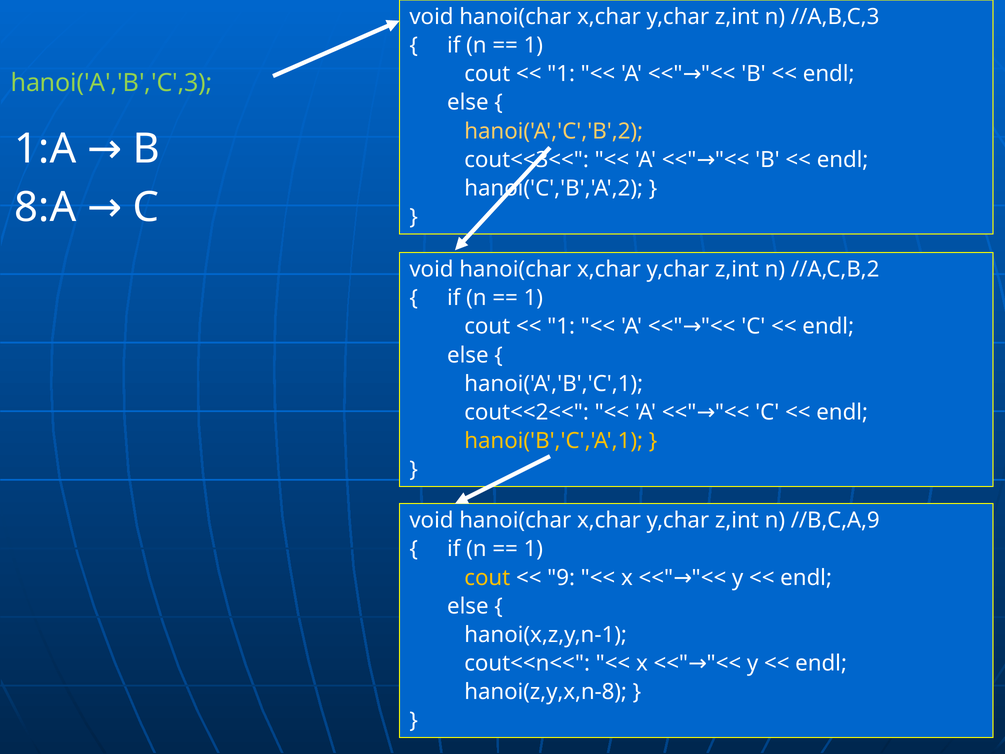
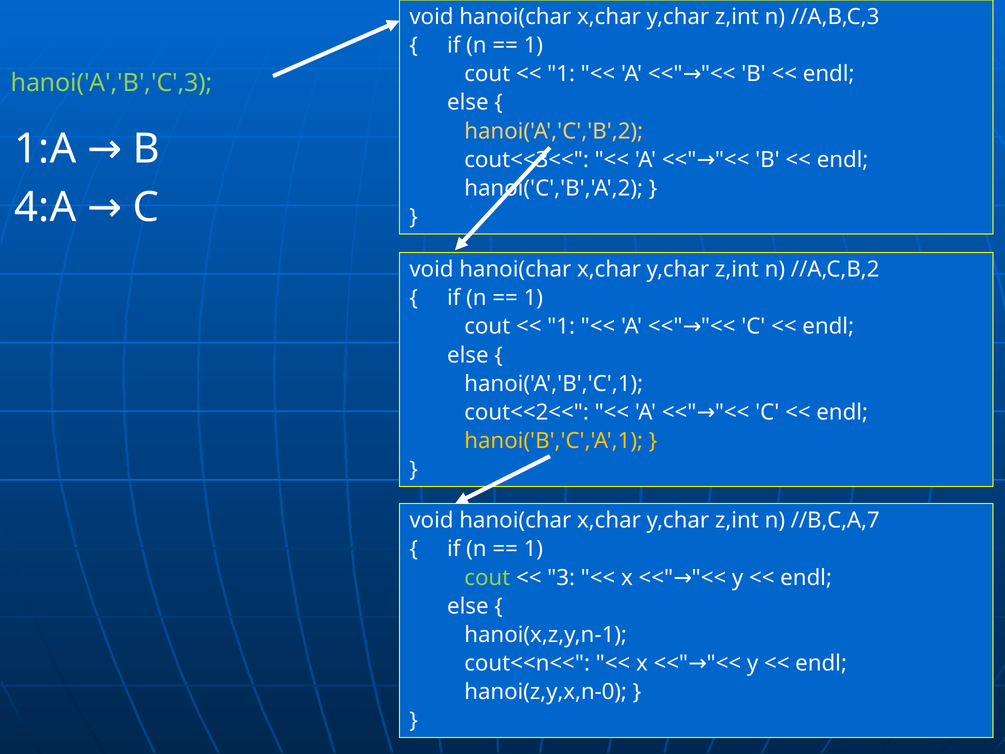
8:A: 8:A -> 4:A
//B,C,A,9: //B,C,A,9 -> //B,C,A,7
cout at (487, 578) colour: yellow -> light green
9: 9 -> 3
hanoi(z,y,x,n-8: hanoi(z,y,x,n-8 -> hanoi(z,y,x,n-0
